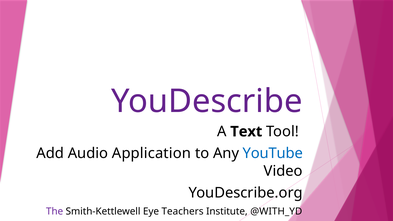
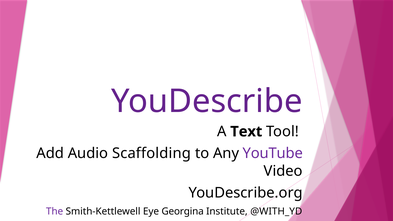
Application: Application -> Scaffolding
YouTube colour: blue -> purple
Teachers: Teachers -> Georgina
